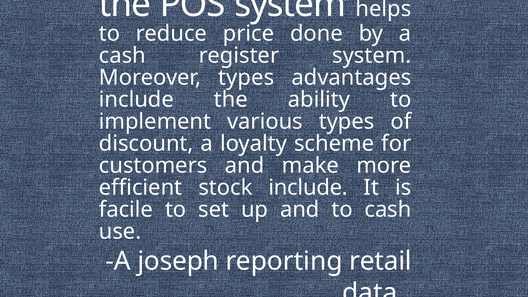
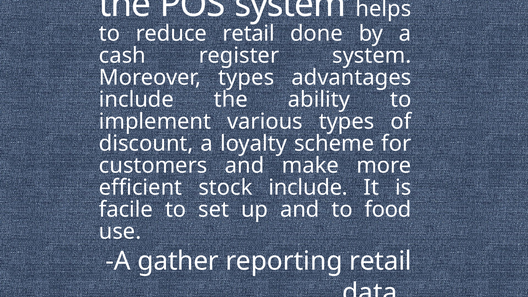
reduce price: price -> retail
to cash: cash -> food
joseph: joseph -> gather
